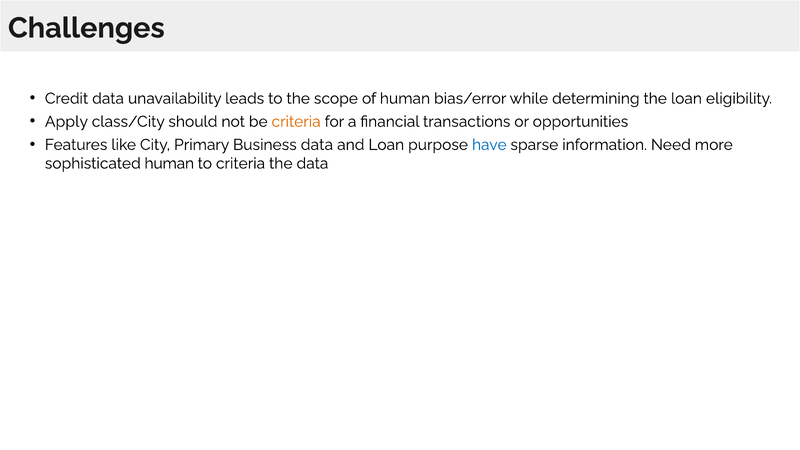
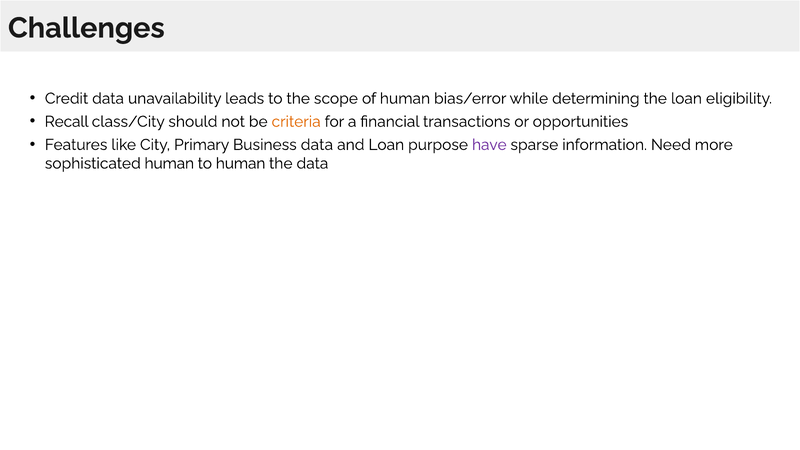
Apply: Apply -> Recall
have colour: blue -> purple
to criteria: criteria -> human
